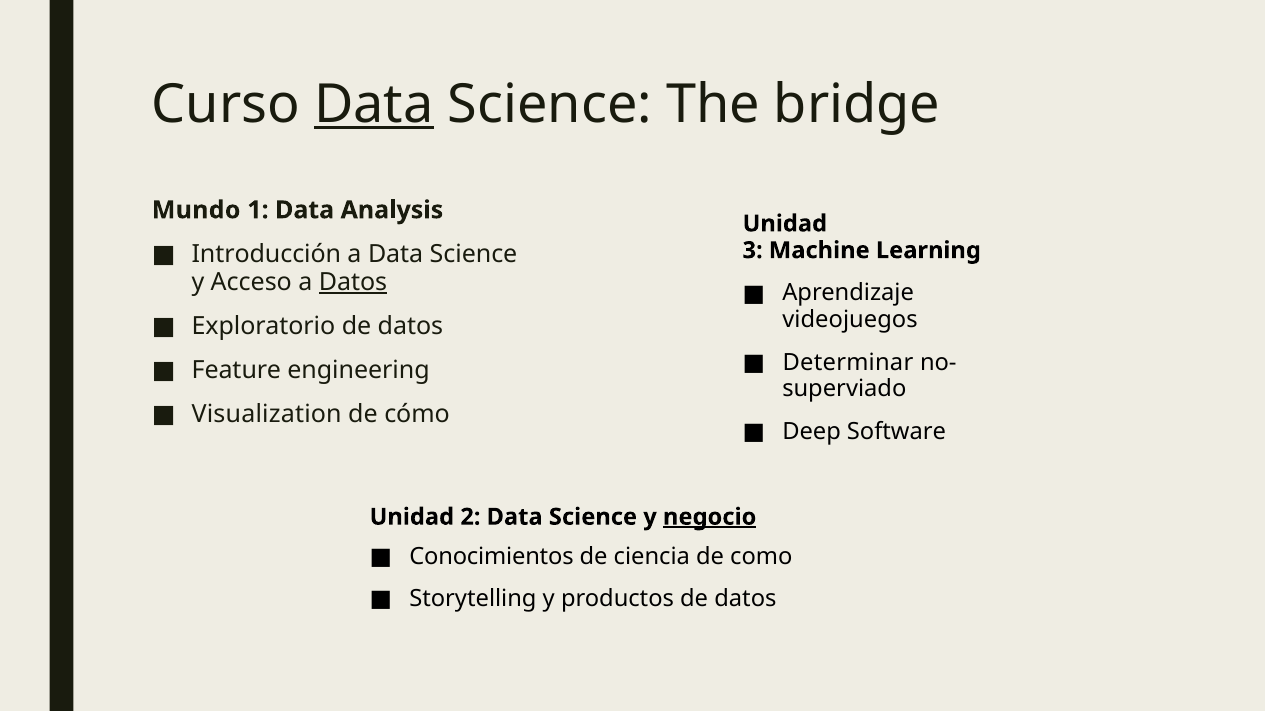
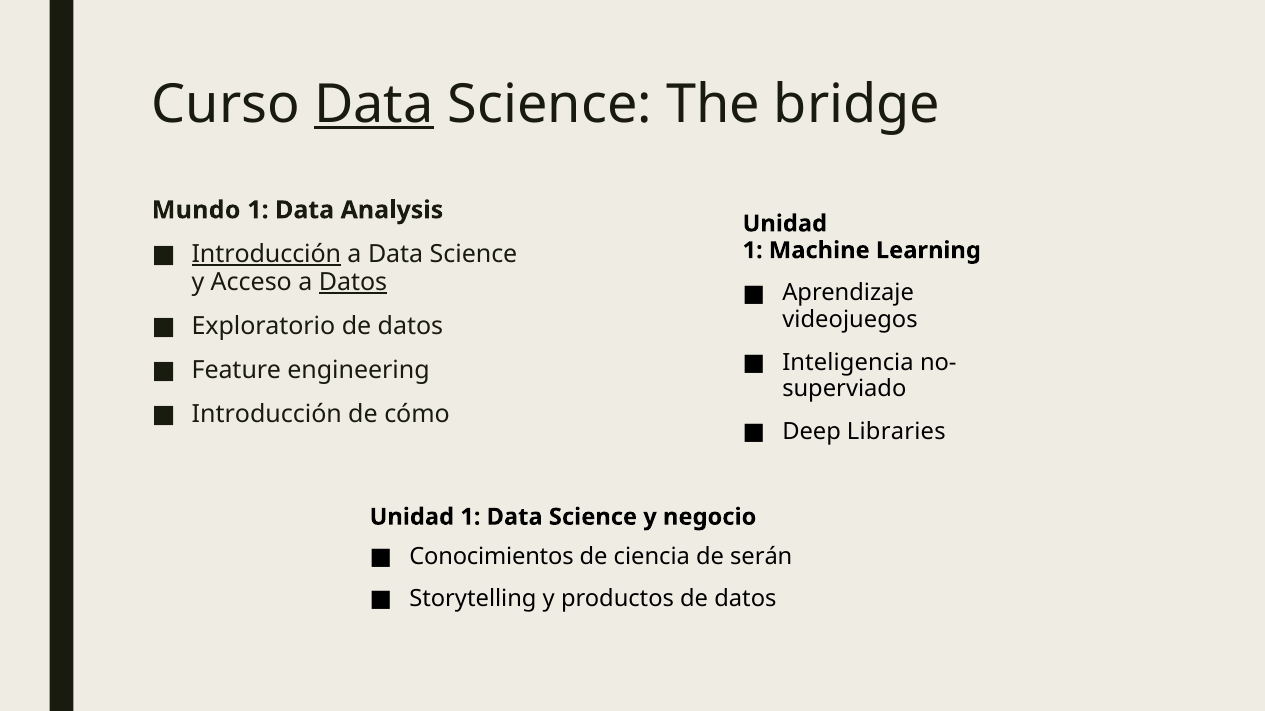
Introducción at (266, 254) underline: none -> present
3 at (753, 251): 3 -> 1
Determinar: Determinar -> Inteligencia
Visualization at (267, 415): Visualization -> Introducción
Software: Software -> Libraries
2 at (470, 517): 2 -> 1
negocio underline: present -> none
como: como -> serán
